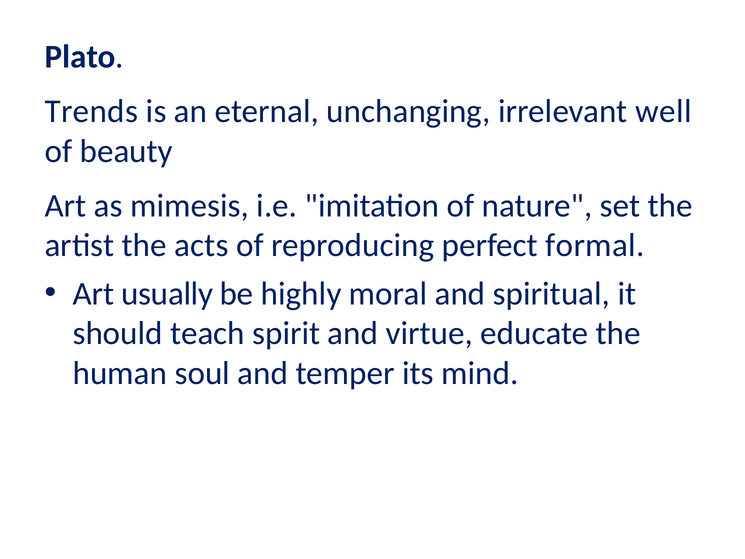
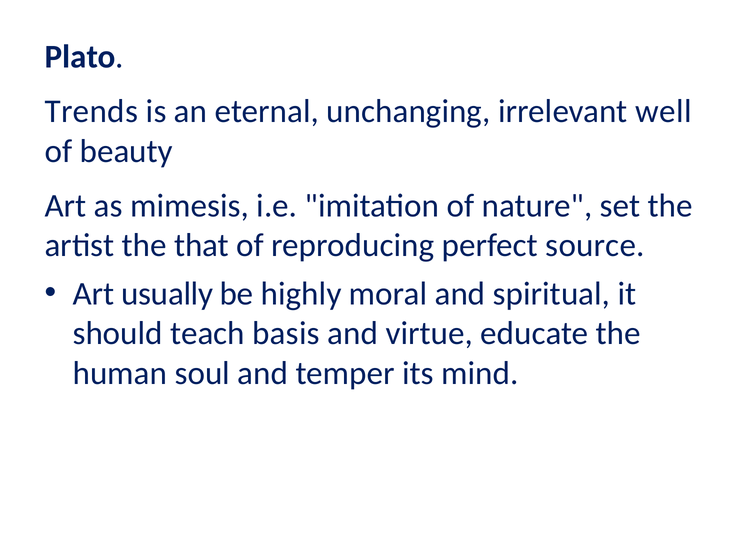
acts: acts -> that
formal: formal -> source
spirit: spirit -> basis
